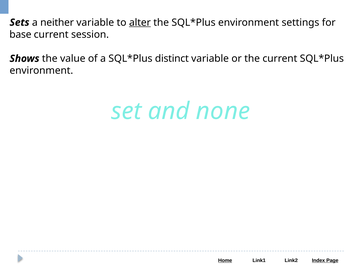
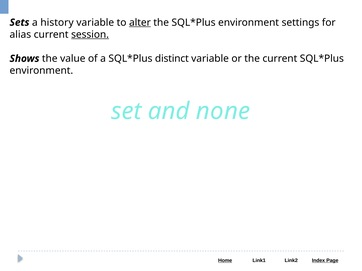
neither: neither -> history
base: base -> alias
session underline: none -> present
